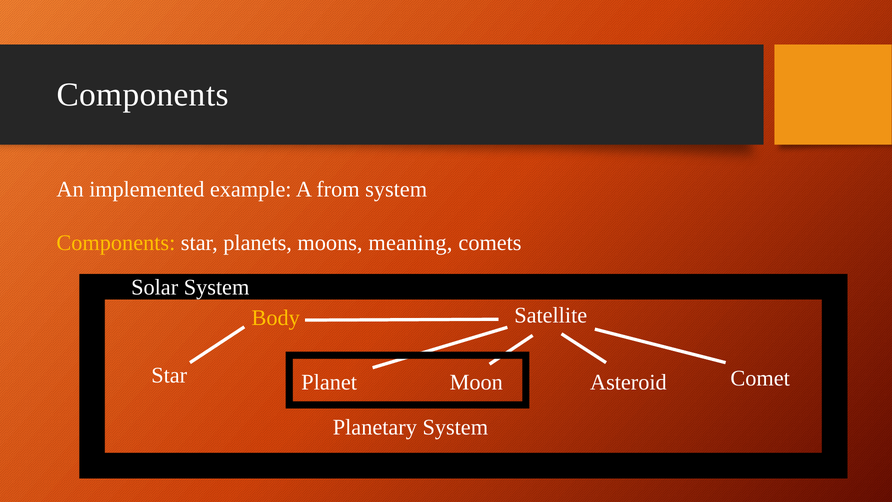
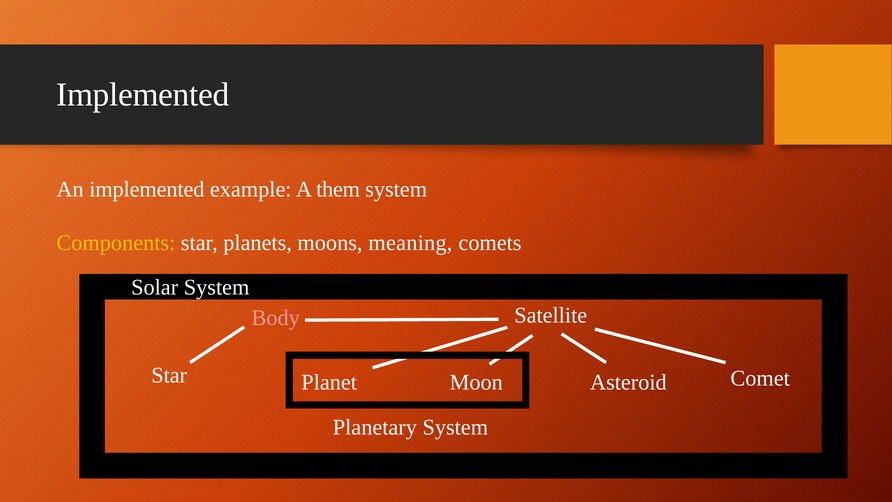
Components at (143, 94): Components -> Implemented
from: from -> them
Body colour: yellow -> pink
